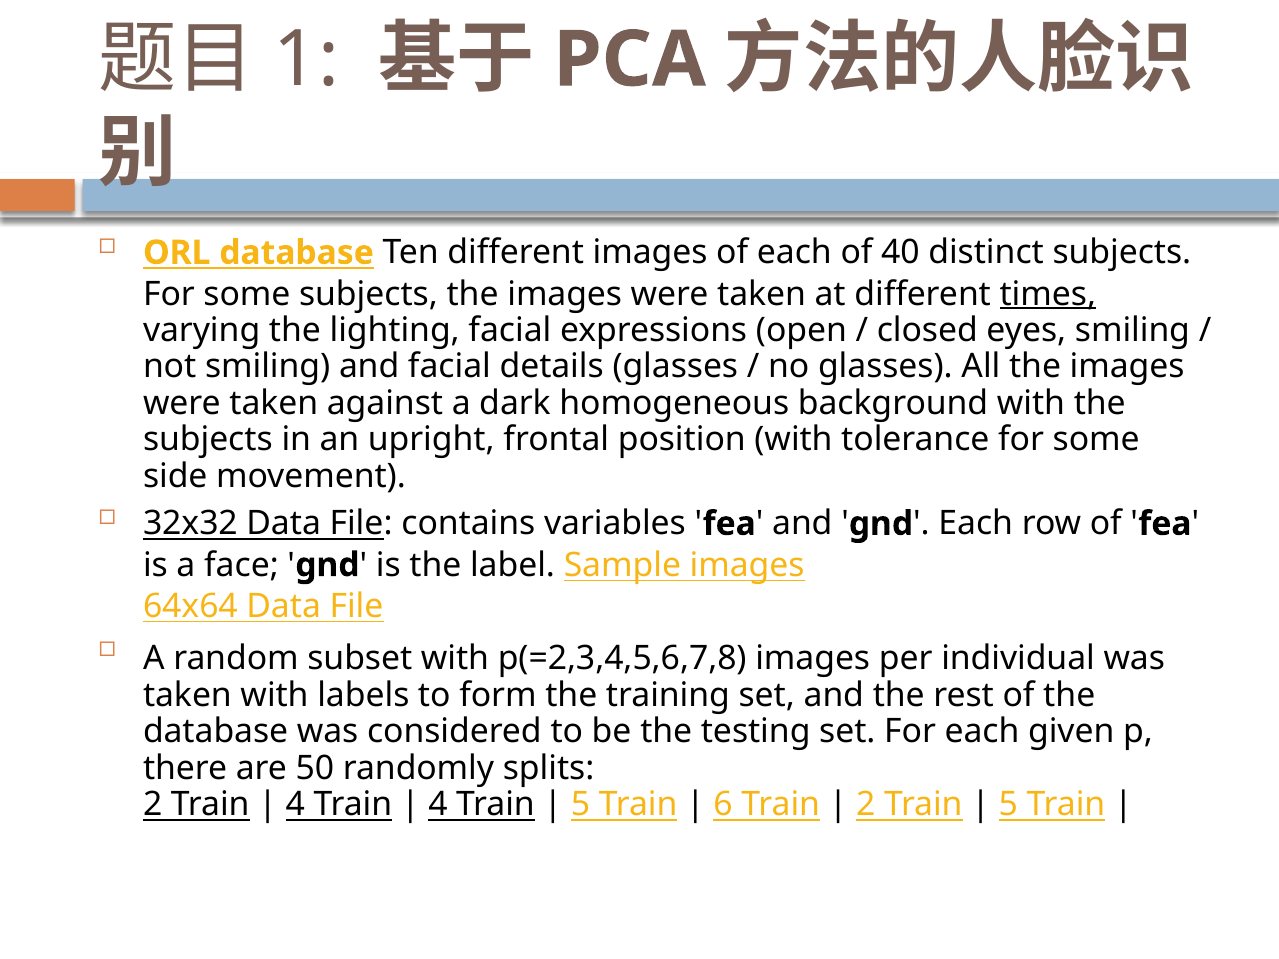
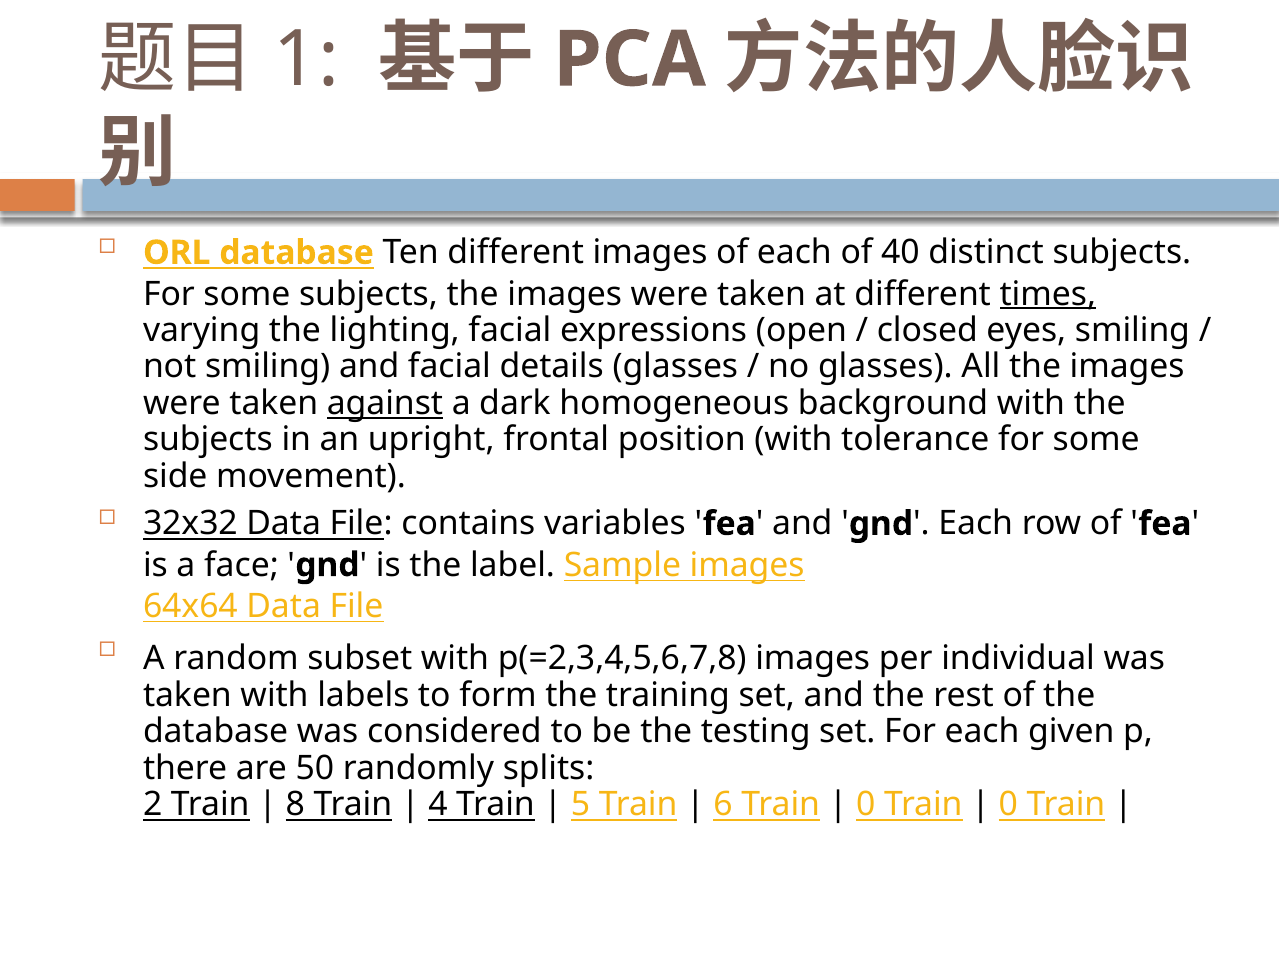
against underline: none -> present
4 at (295, 805): 4 -> 8
2 at (866, 805): 2 -> 0
5 at (1008, 805): 5 -> 0
